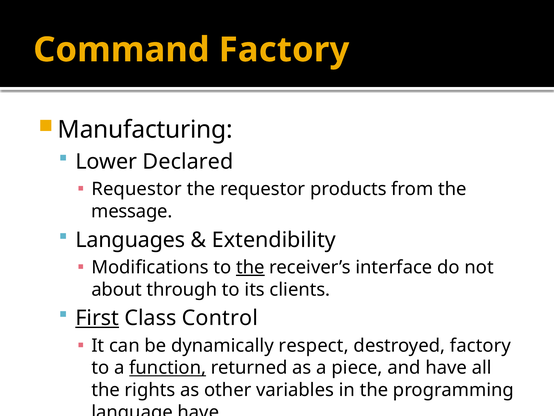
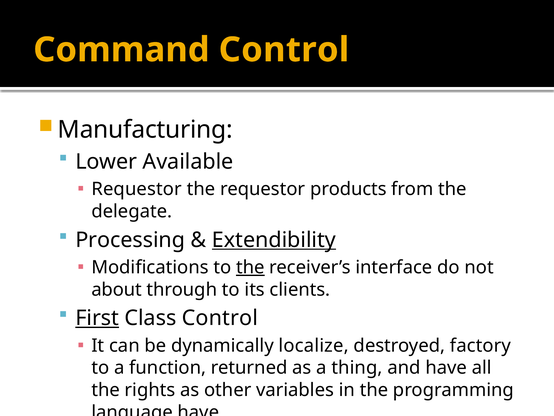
Command Factory: Factory -> Control
Declared: Declared -> Available
message: message -> delegate
Languages: Languages -> Processing
Extendibility underline: none -> present
respect: respect -> localize
function underline: present -> none
piece: piece -> thing
